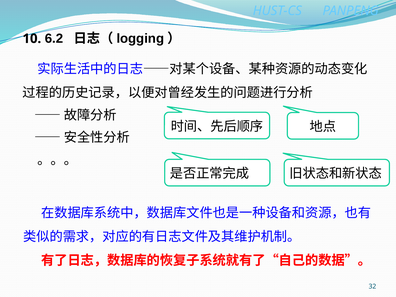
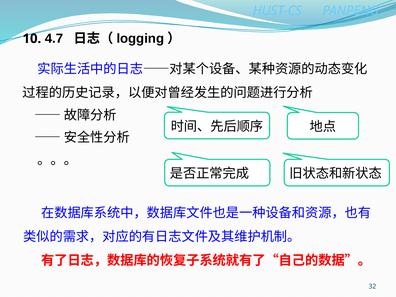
6.2: 6.2 -> 4.7
